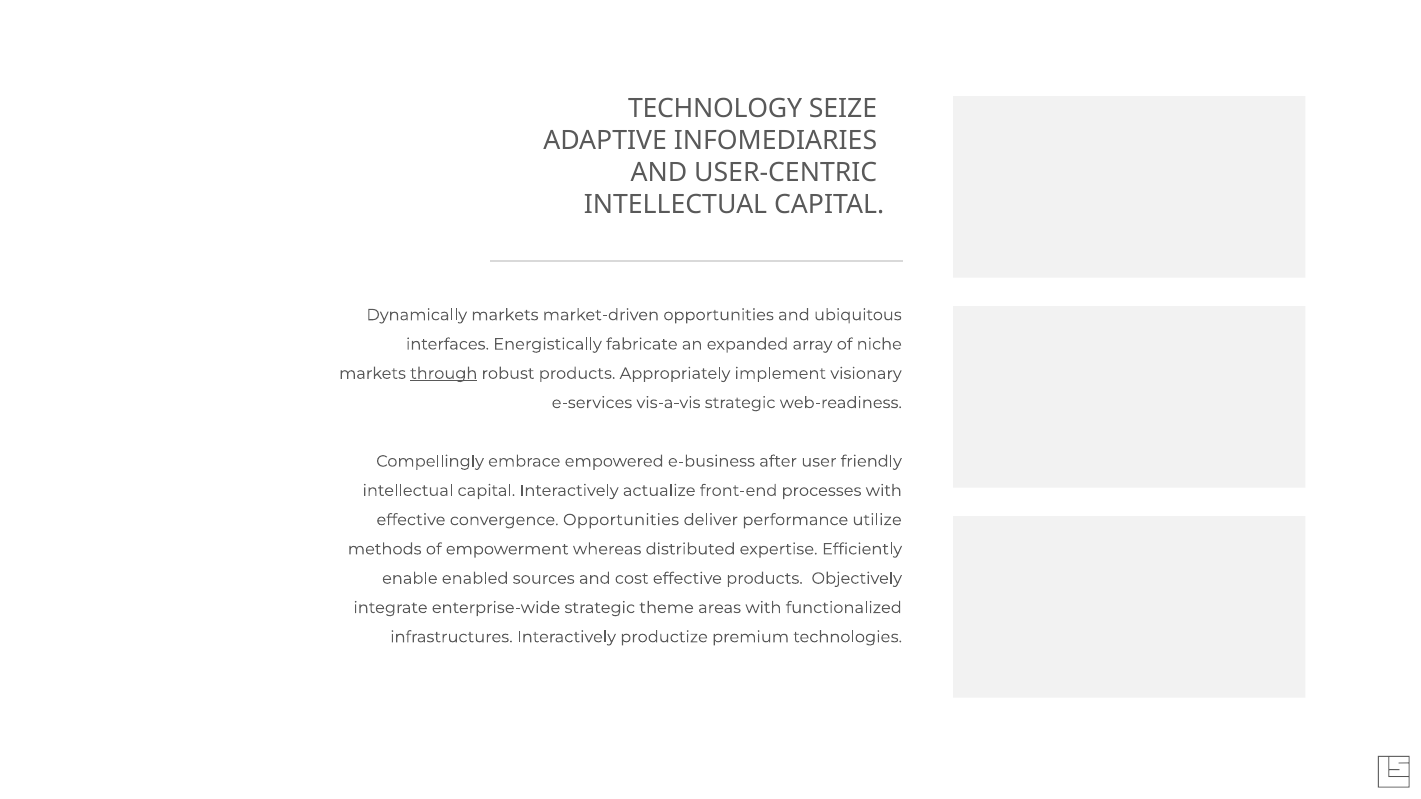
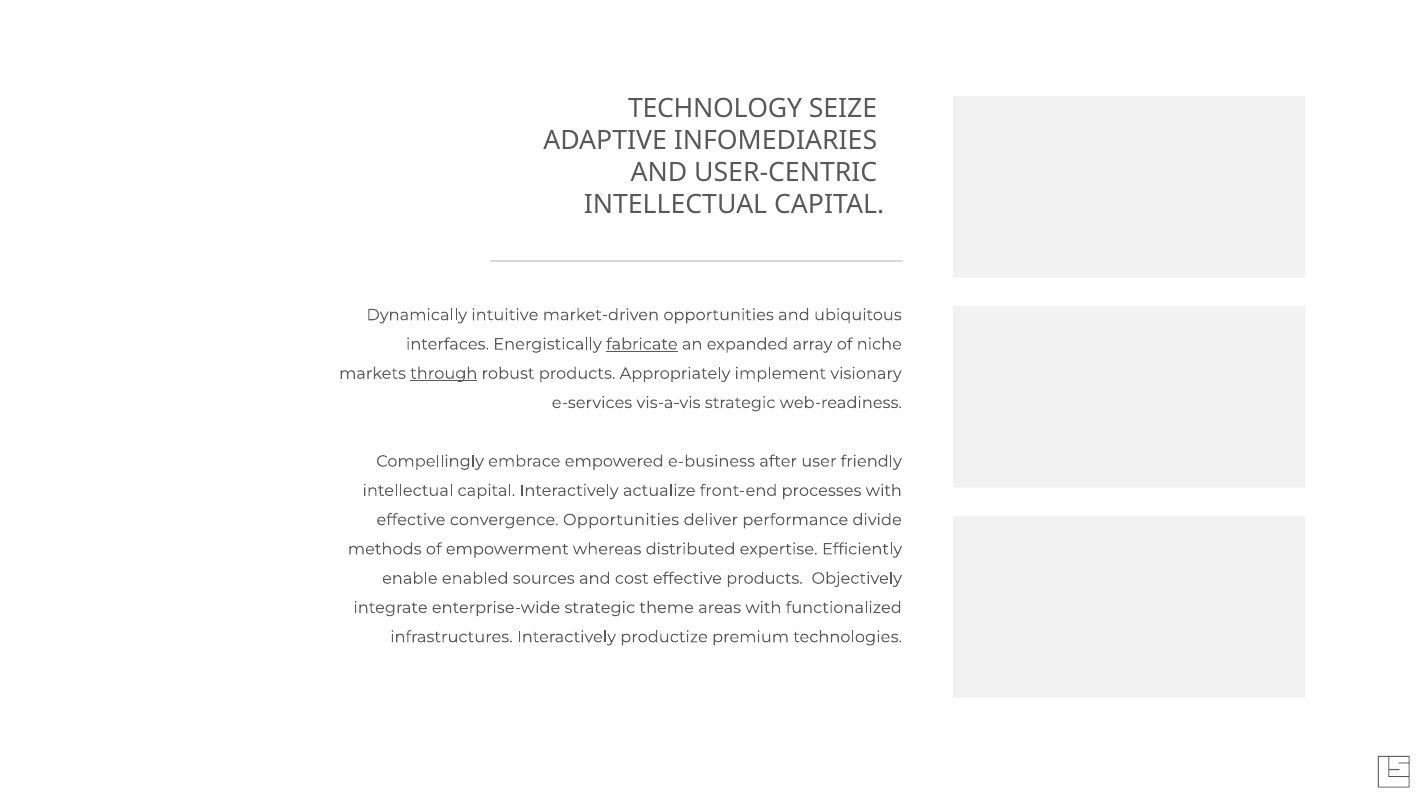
Dynamically markets: markets -> intuitive
fabricate underline: none -> present
utilize: utilize -> divide
